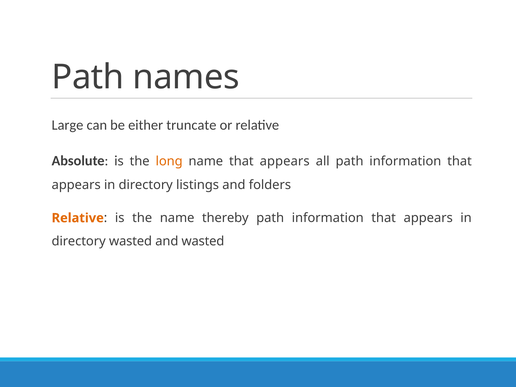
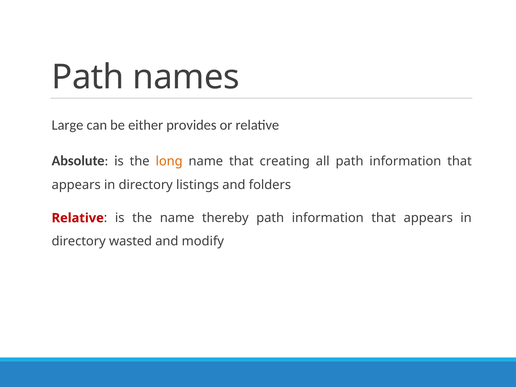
truncate: truncate -> provides
name that appears: appears -> creating
Relative at (78, 218) colour: orange -> red
and wasted: wasted -> modify
